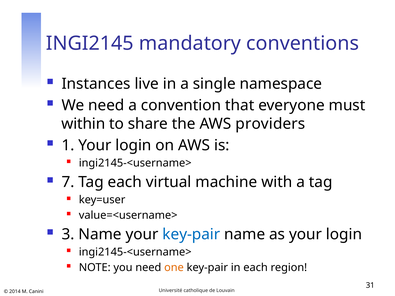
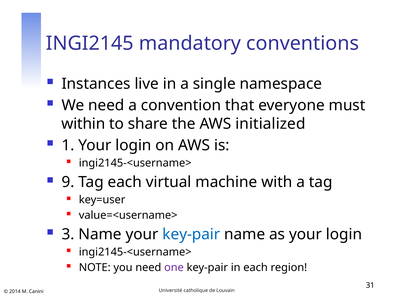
providers: providers -> initialized
7: 7 -> 9
one colour: orange -> purple
